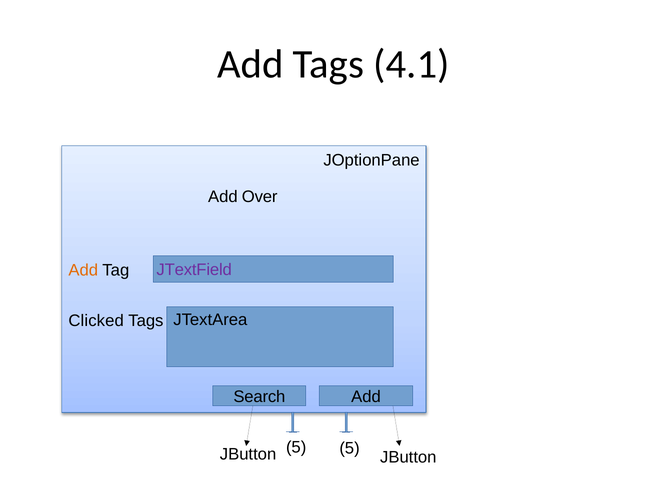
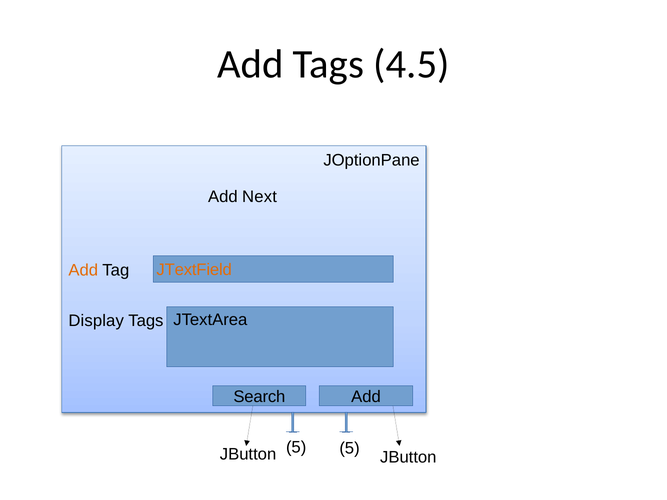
4.1: 4.1 -> 4.5
Over: Over -> Next
JTextField colour: purple -> orange
Clicked: Clicked -> Display
